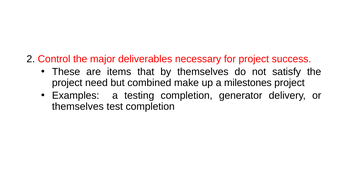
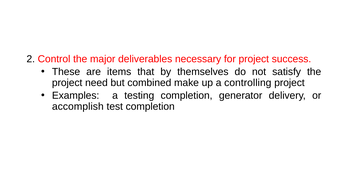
milestones: milestones -> controlling
themselves at (78, 106): themselves -> accomplish
